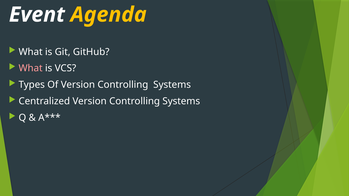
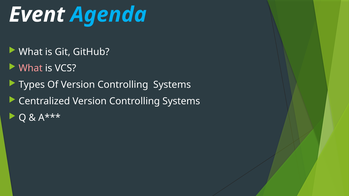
Agenda colour: yellow -> light blue
